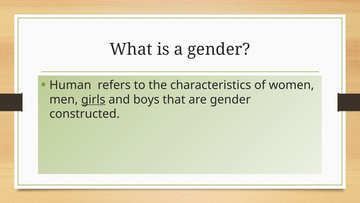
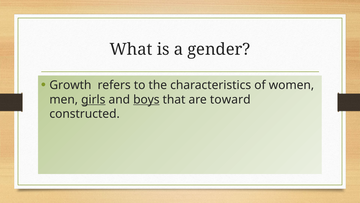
Human: Human -> Growth
boys underline: none -> present
are gender: gender -> toward
